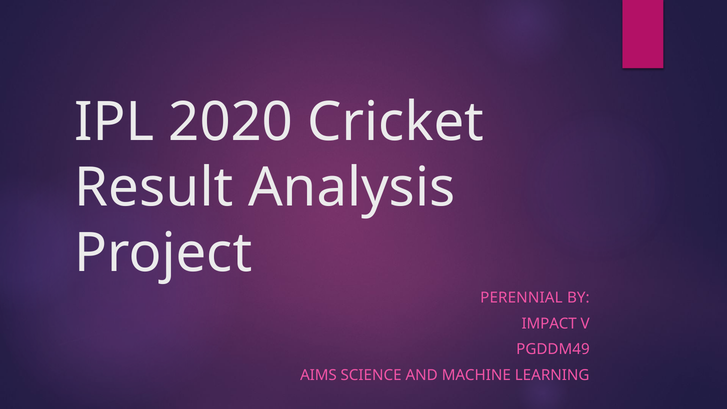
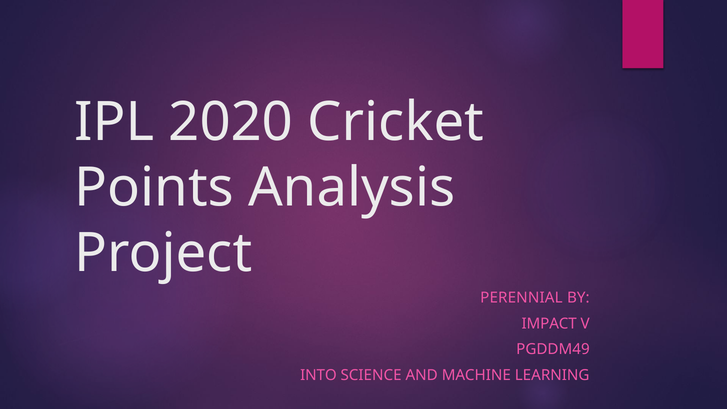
Result: Result -> Points
AIMS: AIMS -> INTO
